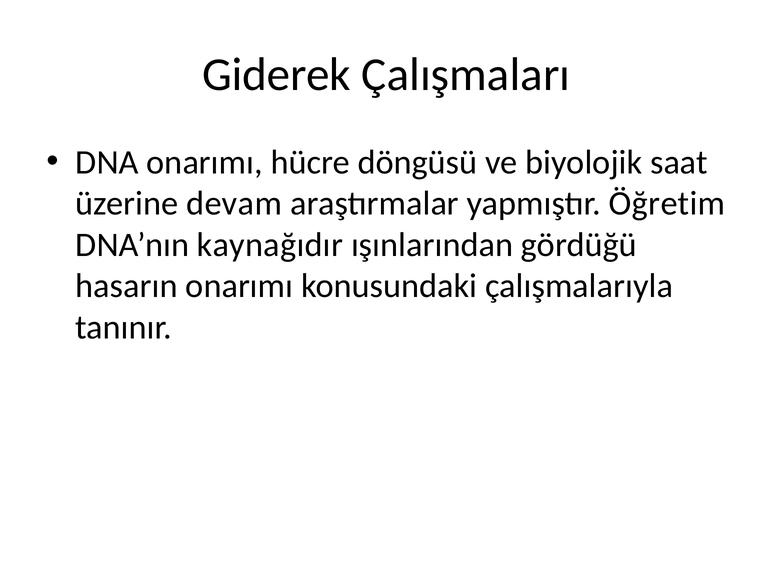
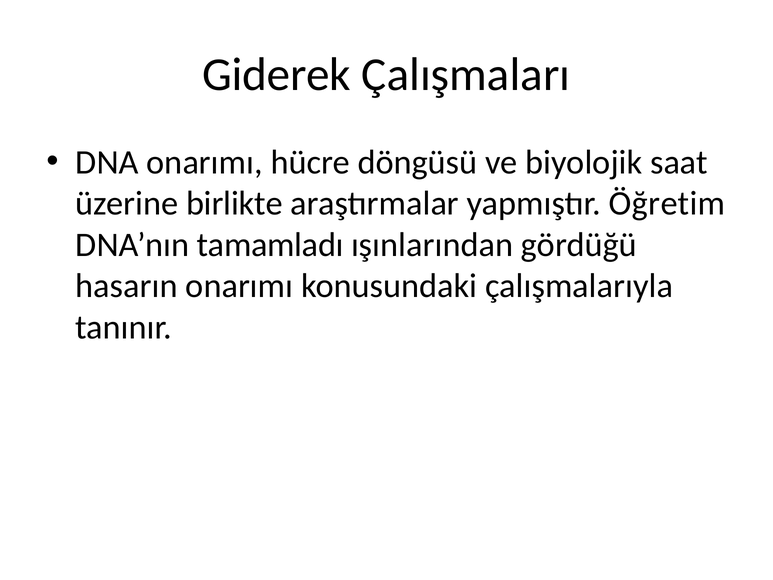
devam: devam -> birlikte
kaynağıdır: kaynağıdır -> tamamladı
